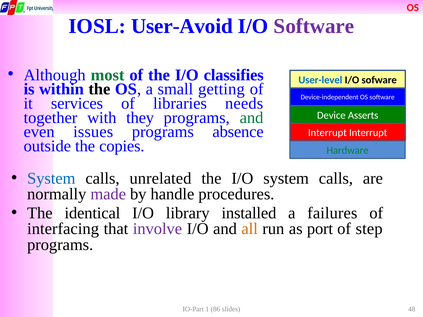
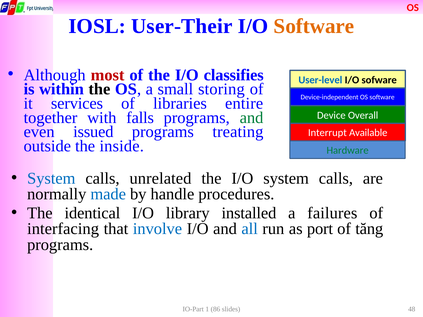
User-Avoid: User-Avoid -> User-Their
Software at (314, 26) colour: purple -> orange
most colour: green -> red
getting: getting -> storing
needs: needs -> entire
they: they -> falls
Asserts: Asserts -> Overall
issues: issues -> issued
absence: absence -> treating
Interrupt Interrupt: Interrupt -> Available
copies: copies -> inside
made colour: purple -> blue
involve colour: purple -> blue
all colour: orange -> blue
step: step -> tăng
